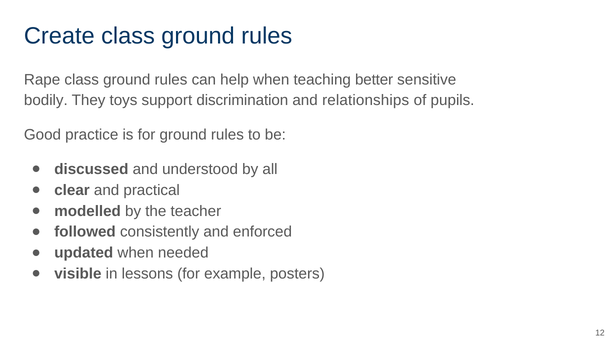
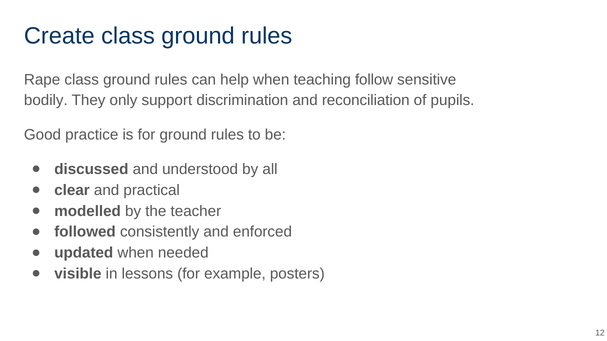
better: better -> follow
toys: toys -> only
relationships: relationships -> reconciliation
